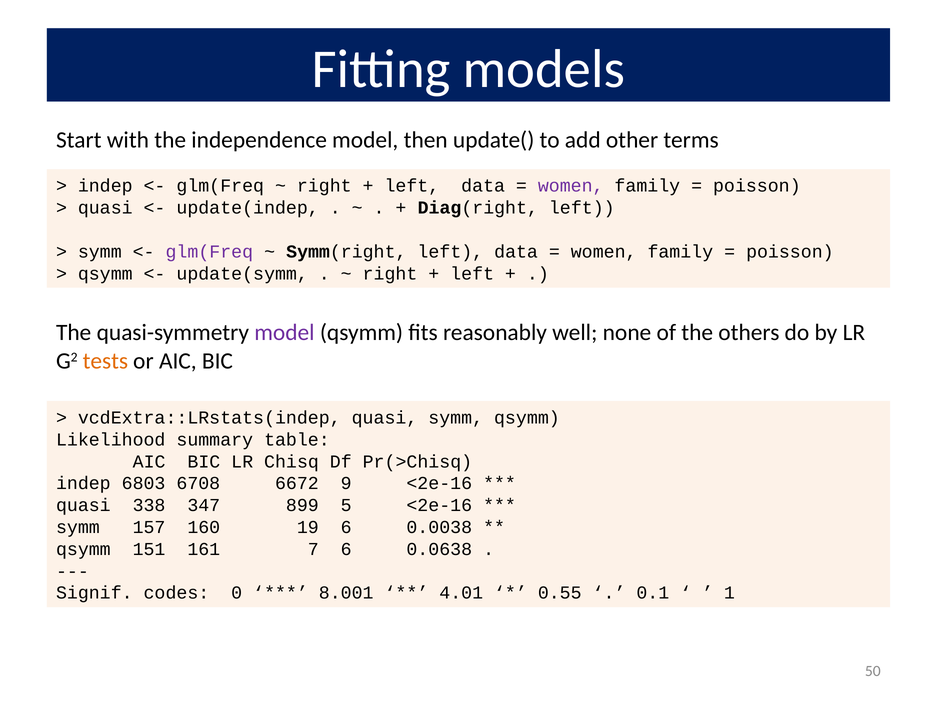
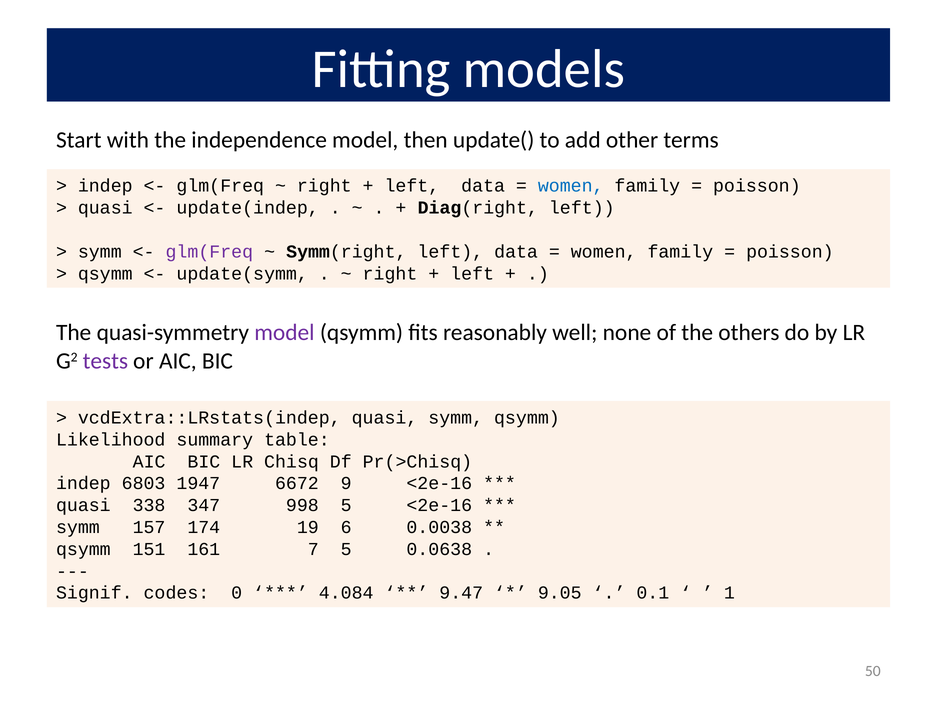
women at (571, 186) colour: purple -> blue
tests colour: orange -> purple
6708: 6708 -> 1947
899: 899 -> 998
160: 160 -> 174
7 6: 6 -> 5
8.001: 8.001 -> 4.084
4.01: 4.01 -> 9.47
0.55: 0.55 -> 9.05
